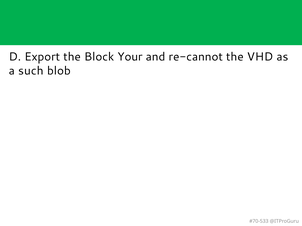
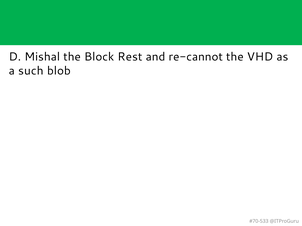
Export: Export -> Mishal
Your: Your -> Rest
